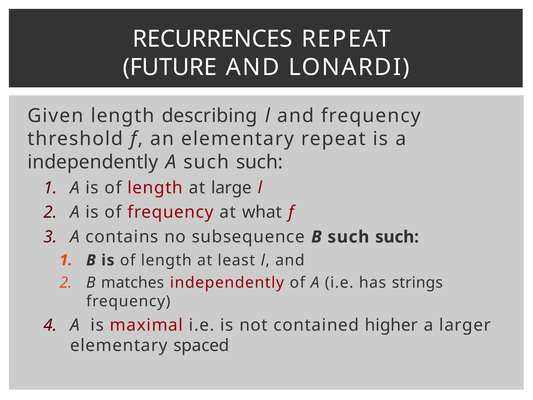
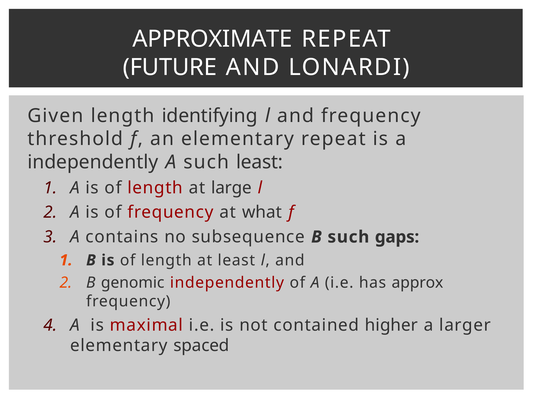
RECURRENCES: RECURRENCES -> APPROXIMATE
describing: describing -> identifying
A such such: such -> least
B such such: such -> gaps
matches: matches -> genomic
strings: strings -> approx
